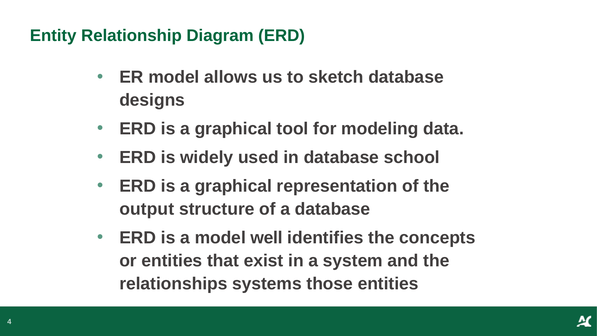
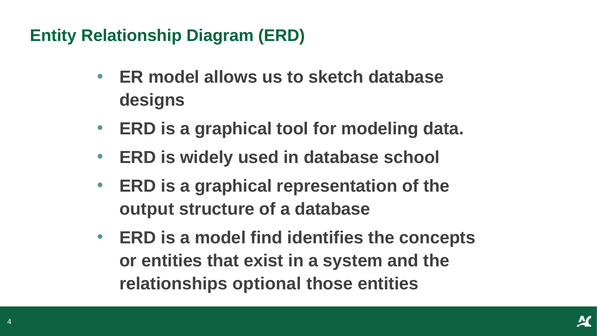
well: well -> find
systems: systems -> optional
